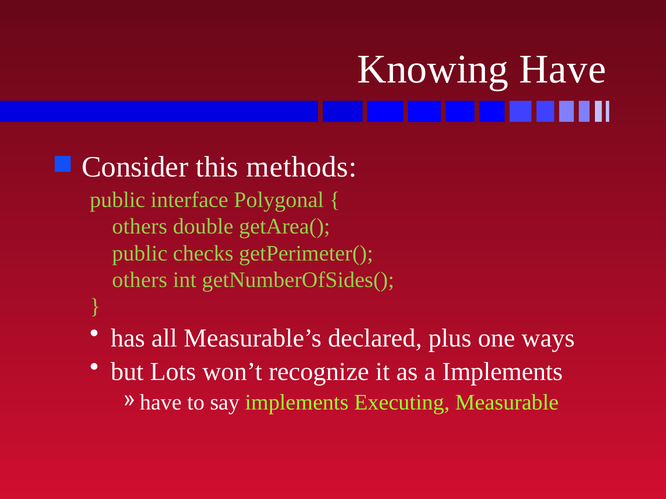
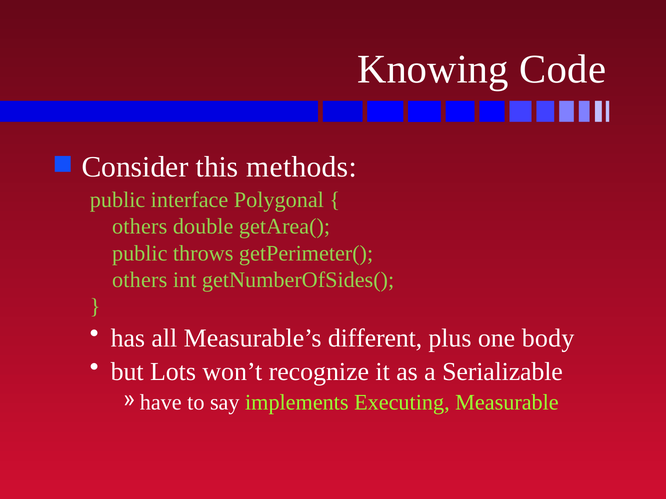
Have: Have -> Code
checks: checks -> throws
declared: declared -> different
ways: ways -> body
a Implements: Implements -> Serializable
